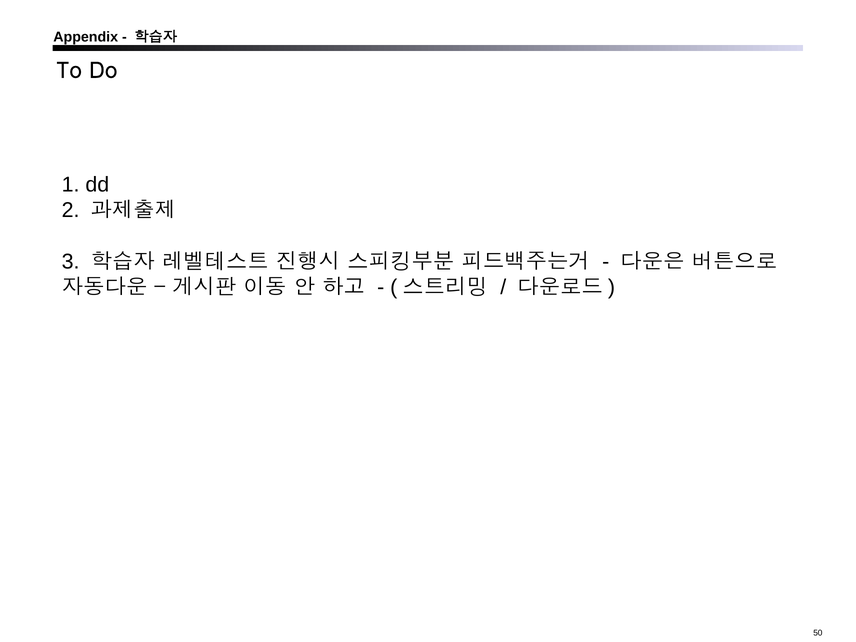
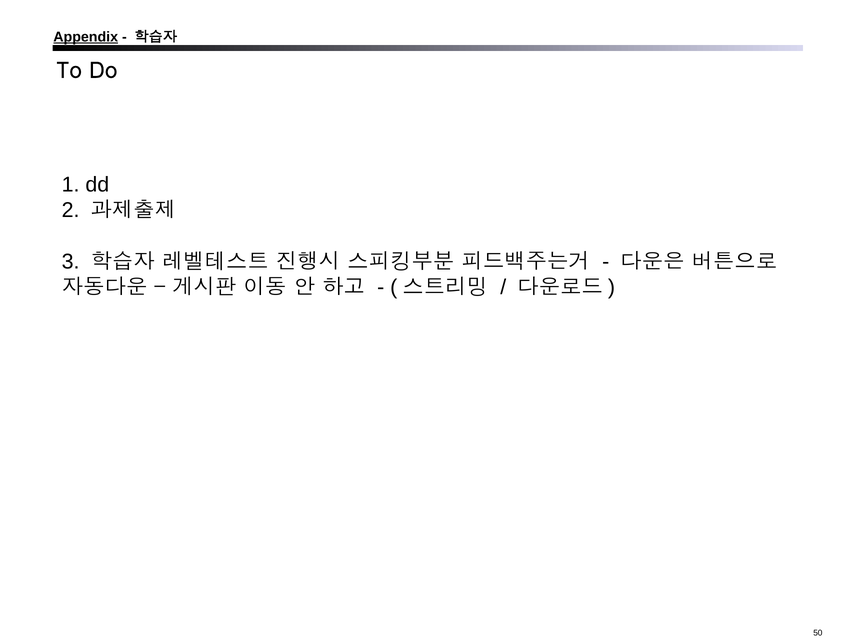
Appendix underline: none -> present
